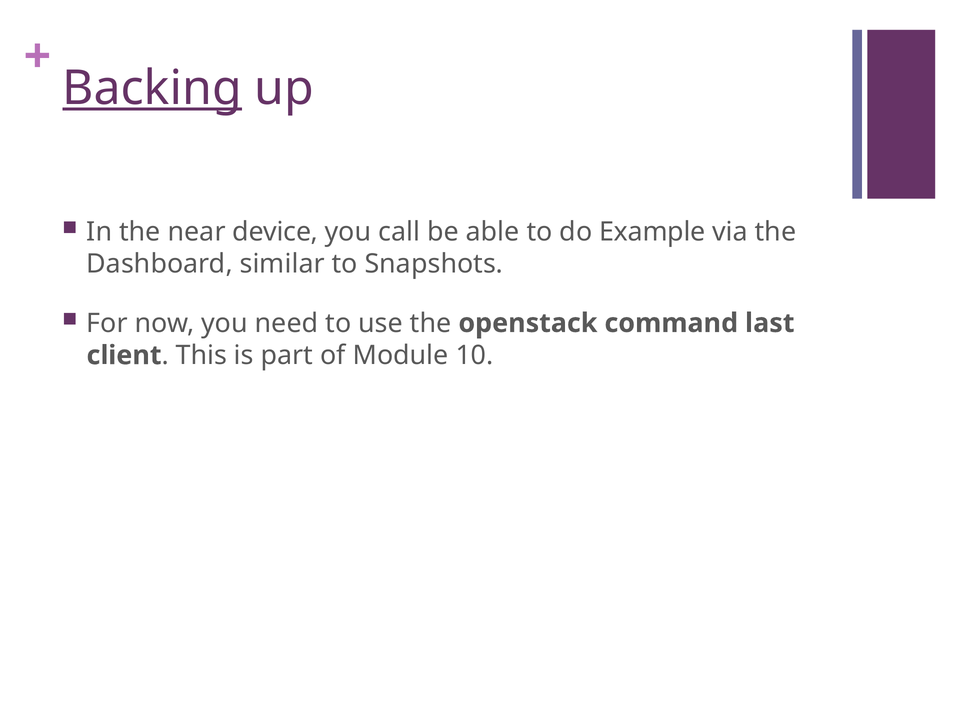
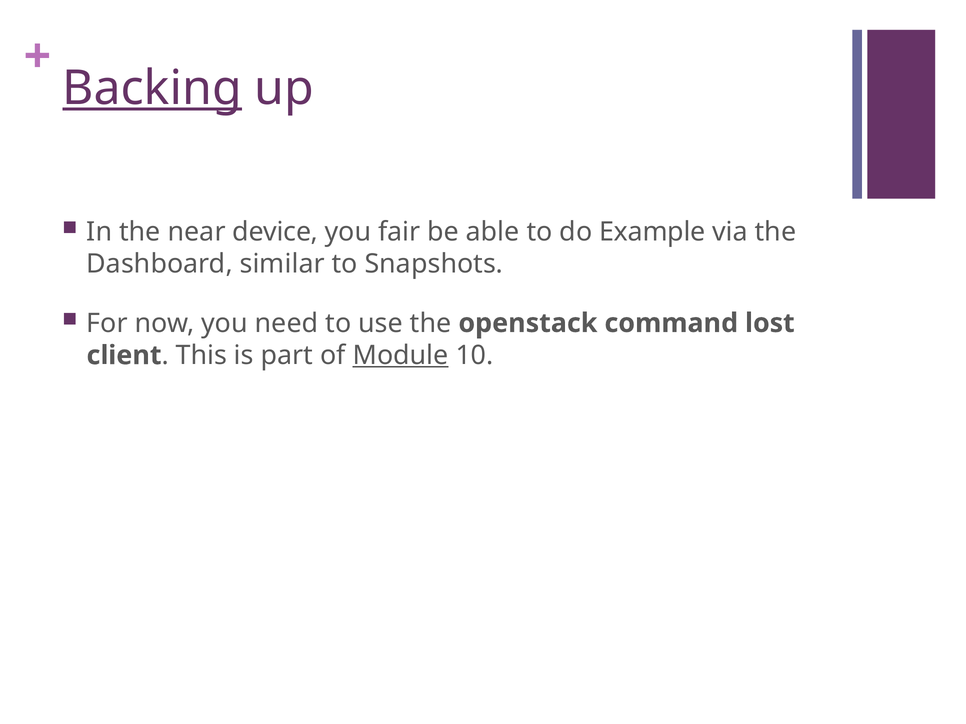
call: call -> fair
last: last -> lost
Module underline: none -> present
